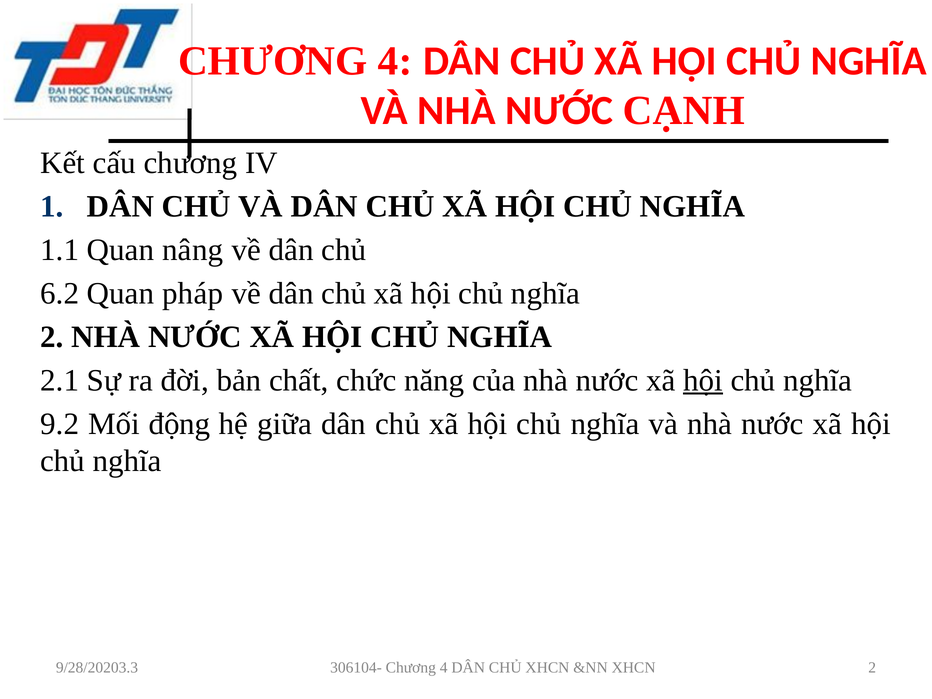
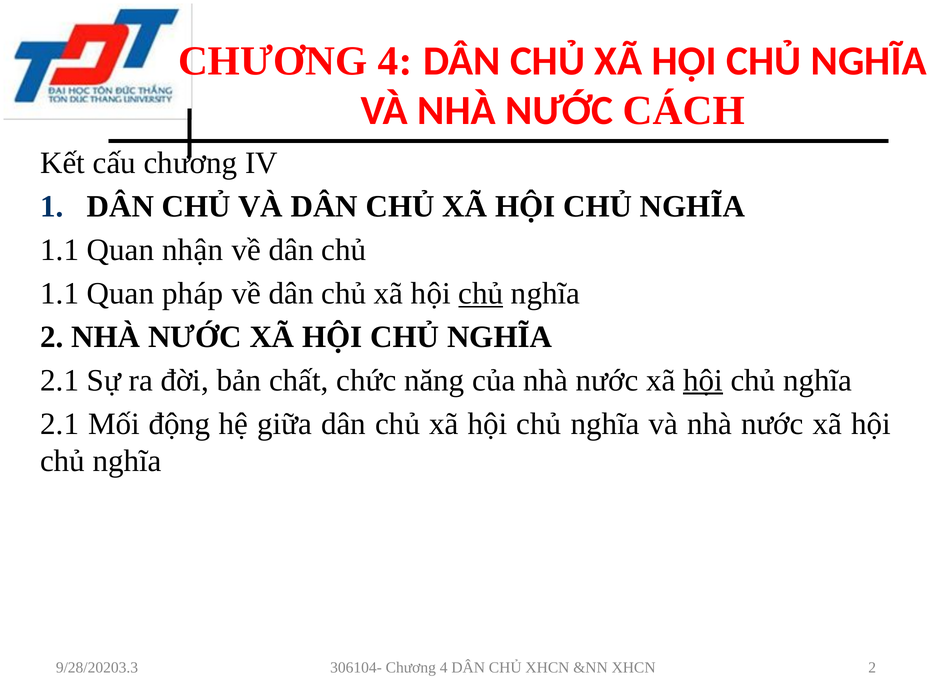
CẠNH: CẠNH -> CÁCH
nâng: nâng -> nhận
6.2 at (60, 293): 6.2 -> 1.1
chủ at (481, 293) underline: none -> present
9.2 at (60, 424): 9.2 -> 2.1
